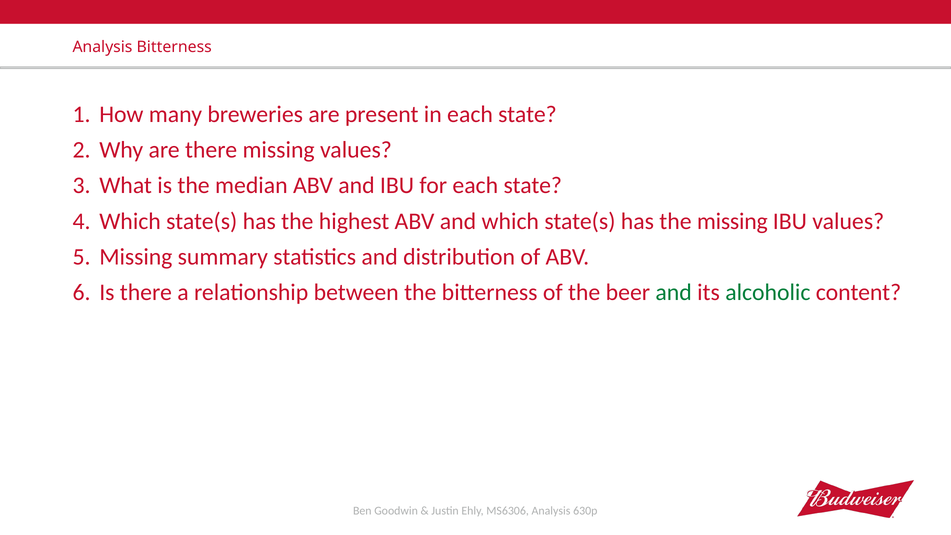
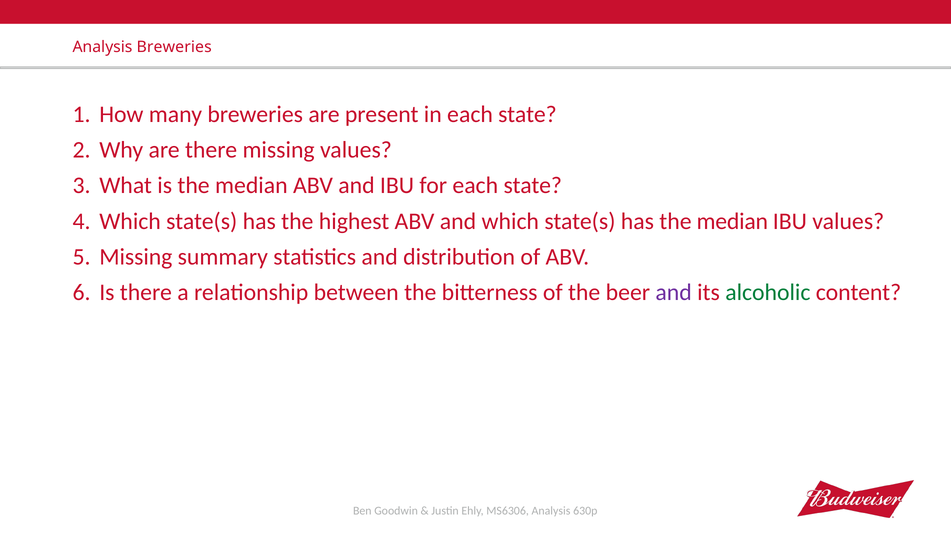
Analysis Bitterness: Bitterness -> Breweries
has the missing: missing -> median
and at (674, 292) colour: green -> purple
